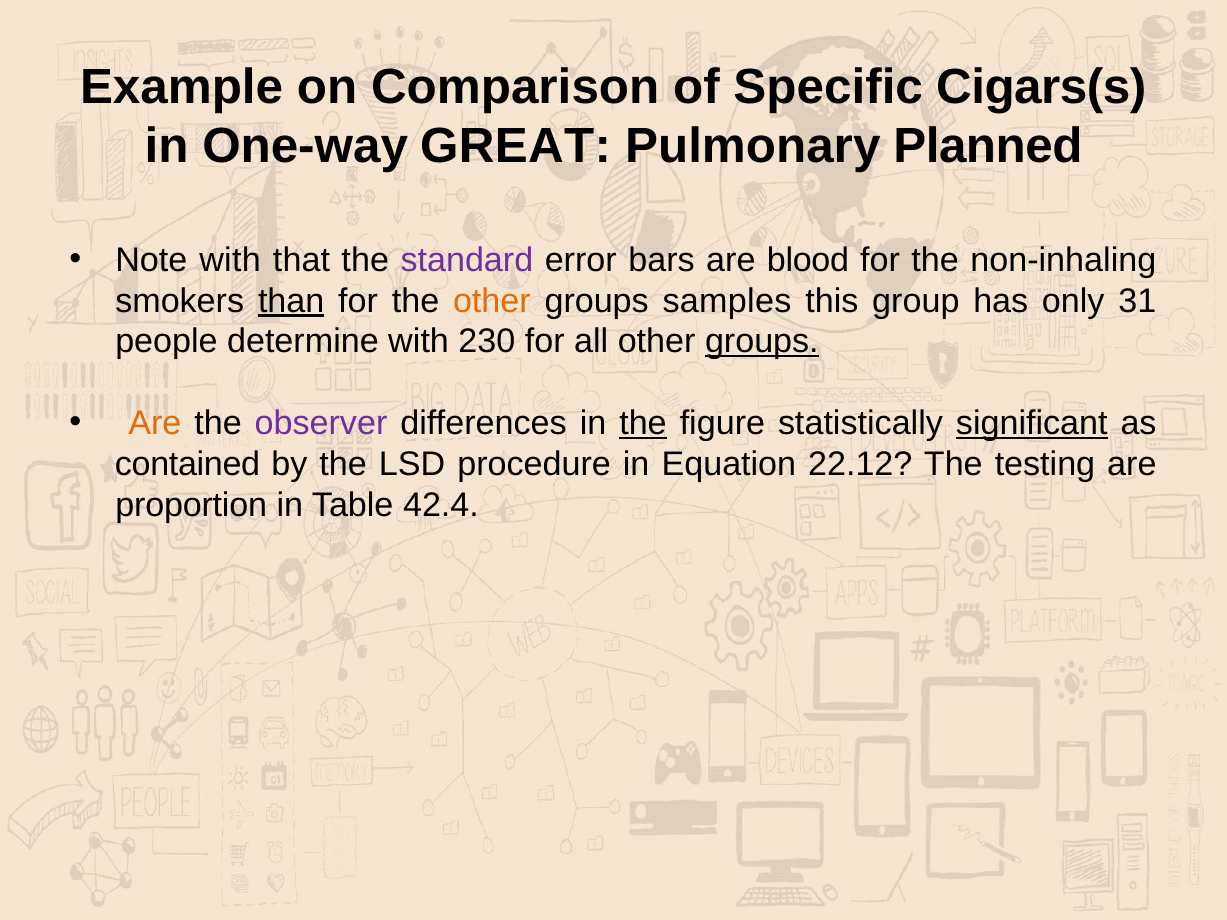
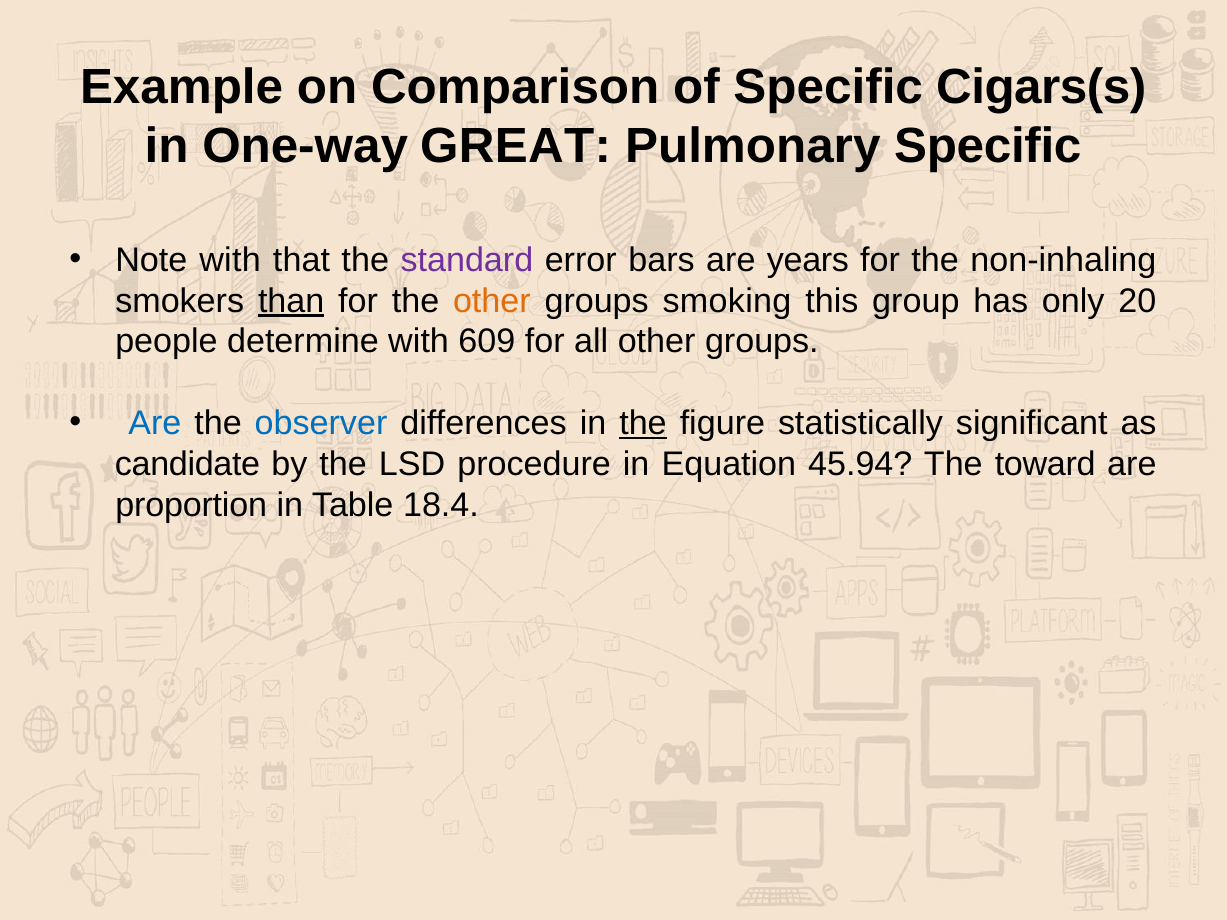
Pulmonary Planned: Planned -> Specific
blood: blood -> years
samples: samples -> smoking
31: 31 -> 20
230: 230 -> 609
groups at (762, 342) underline: present -> none
Are at (155, 424) colour: orange -> blue
observer colour: purple -> blue
significant underline: present -> none
contained: contained -> candidate
22.12: 22.12 -> 45.94
testing: testing -> toward
42.4: 42.4 -> 18.4
